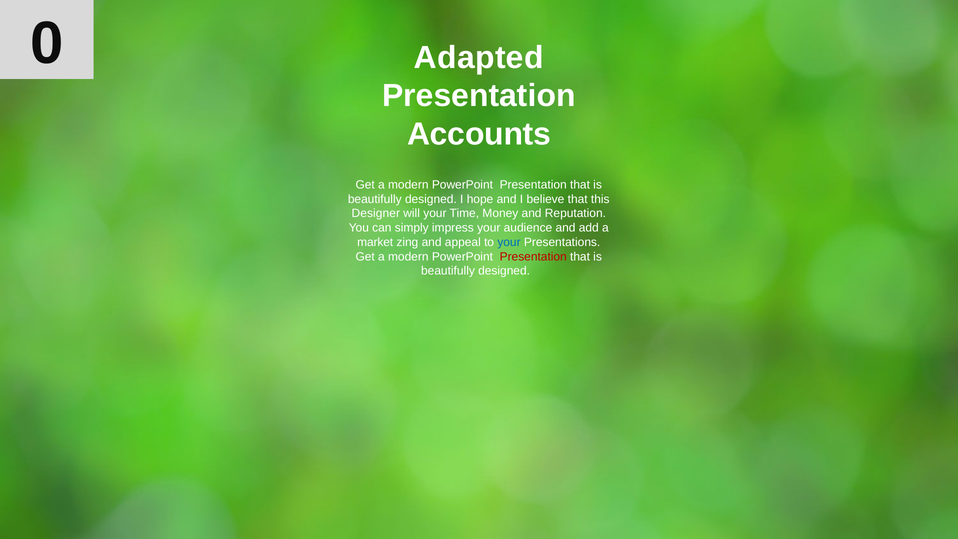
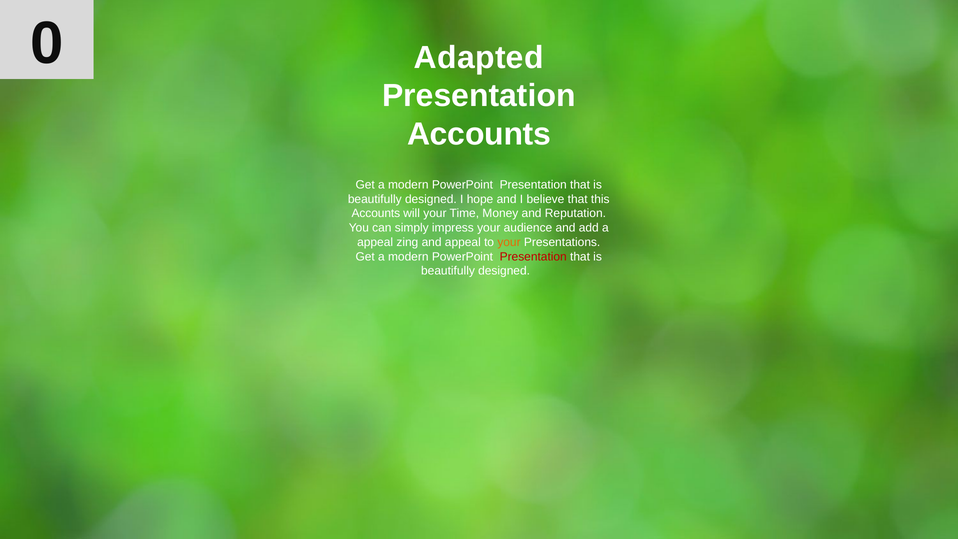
Designer at (376, 213): Designer -> Accounts
market at (375, 242): market -> appeal
your at (509, 242) colour: blue -> orange
